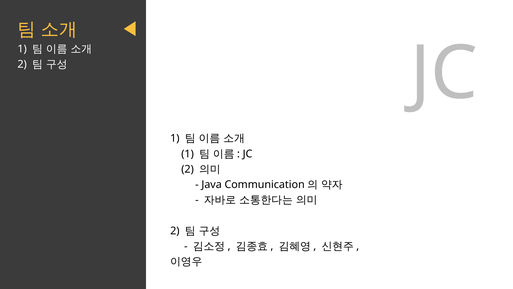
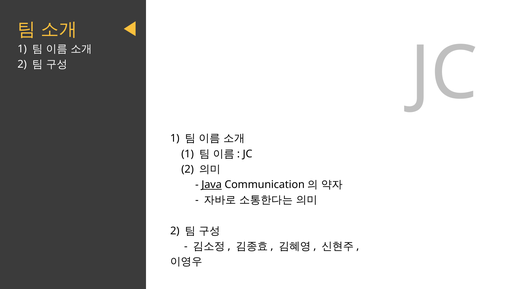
Java underline: none -> present
